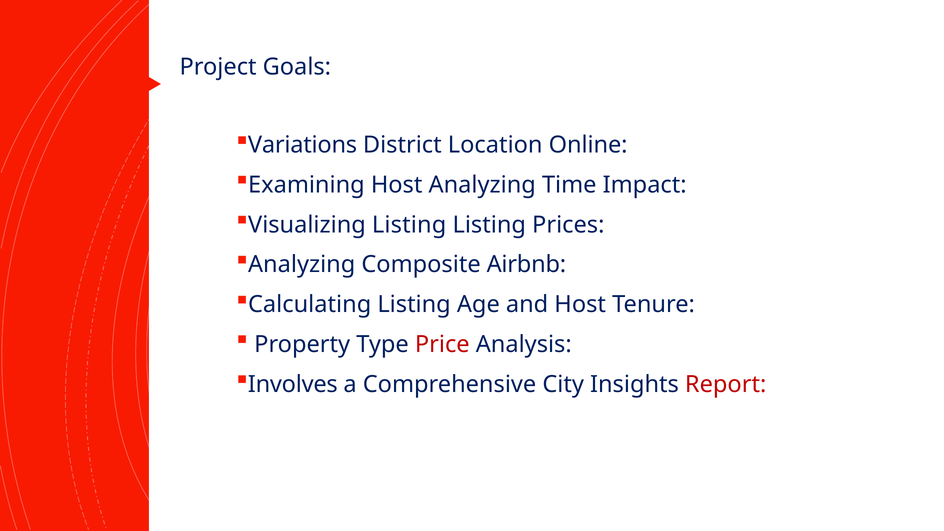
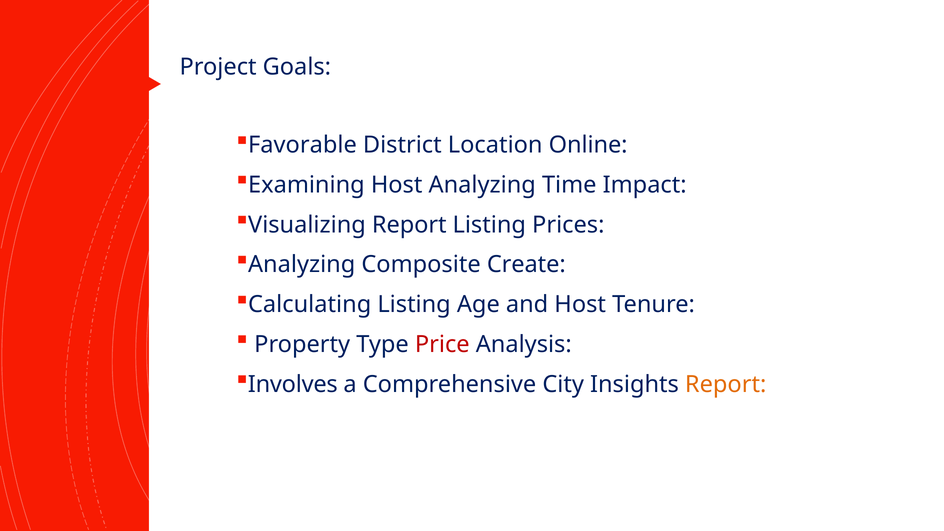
Variations: Variations -> Favorable
Visualizing Listing: Listing -> Report
Airbnb: Airbnb -> Create
Report at (726, 384) colour: red -> orange
